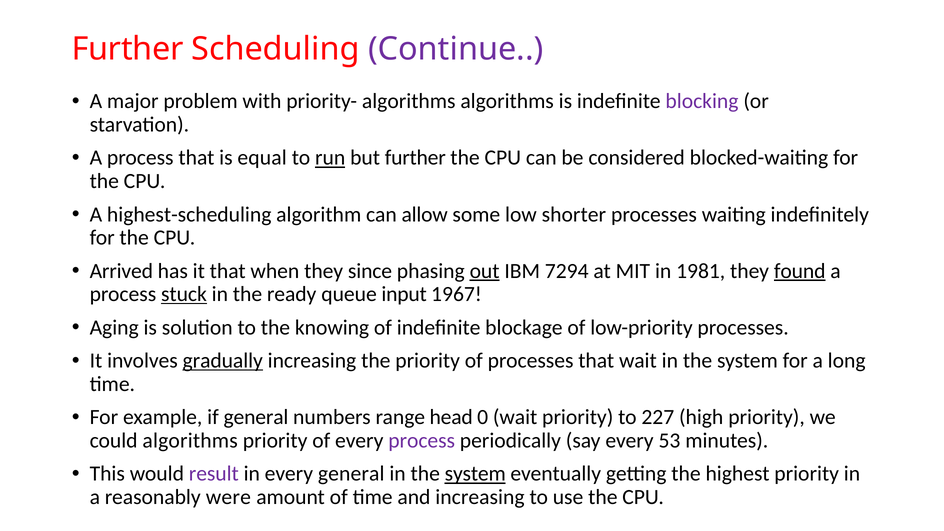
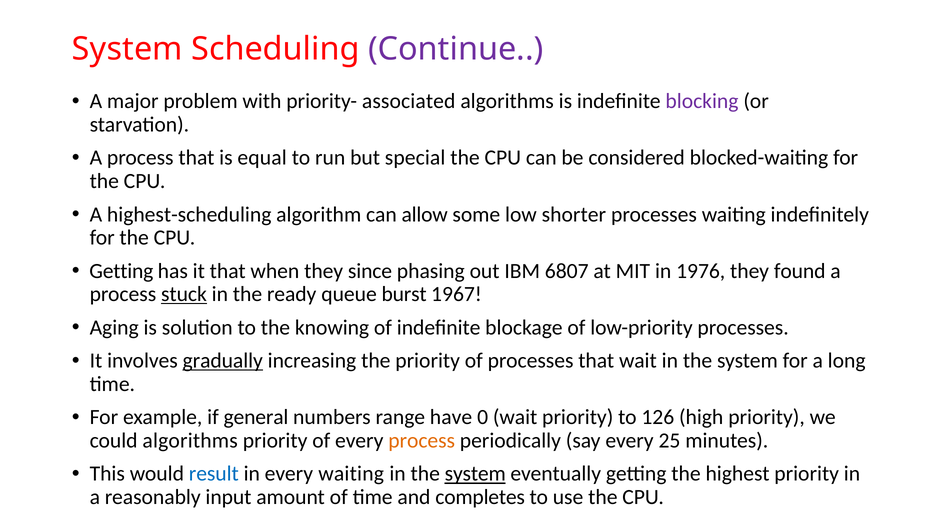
Further at (128, 49): Further -> System
priority- algorithms: algorithms -> associated
run underline: present -> none
but further: further -> special
Arrived at (121, 271): Arrived -> Getting
out underline: present -> none
7294: 7294 -> 6807
1981: 1981 -> 1976
found underline: present -> none
input: input -> burst
head: head -> have
227: 227 -> 126
process at (422, 441) colour: purple -> orange
53: 53 -> 25
result colour: purple -> blue
every general: general -> waiting
were: were -> input
and increasing: increasing -> completes
